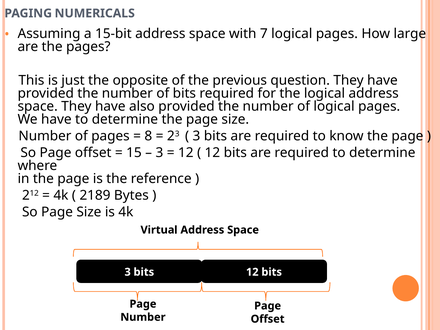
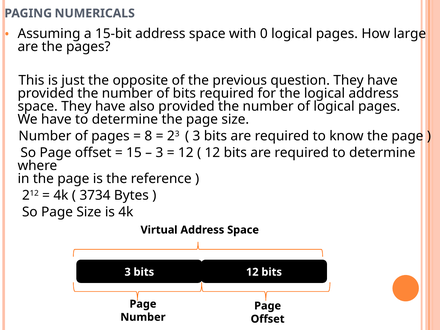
7: 7 -> 0
2189: 2189 -> 3734
